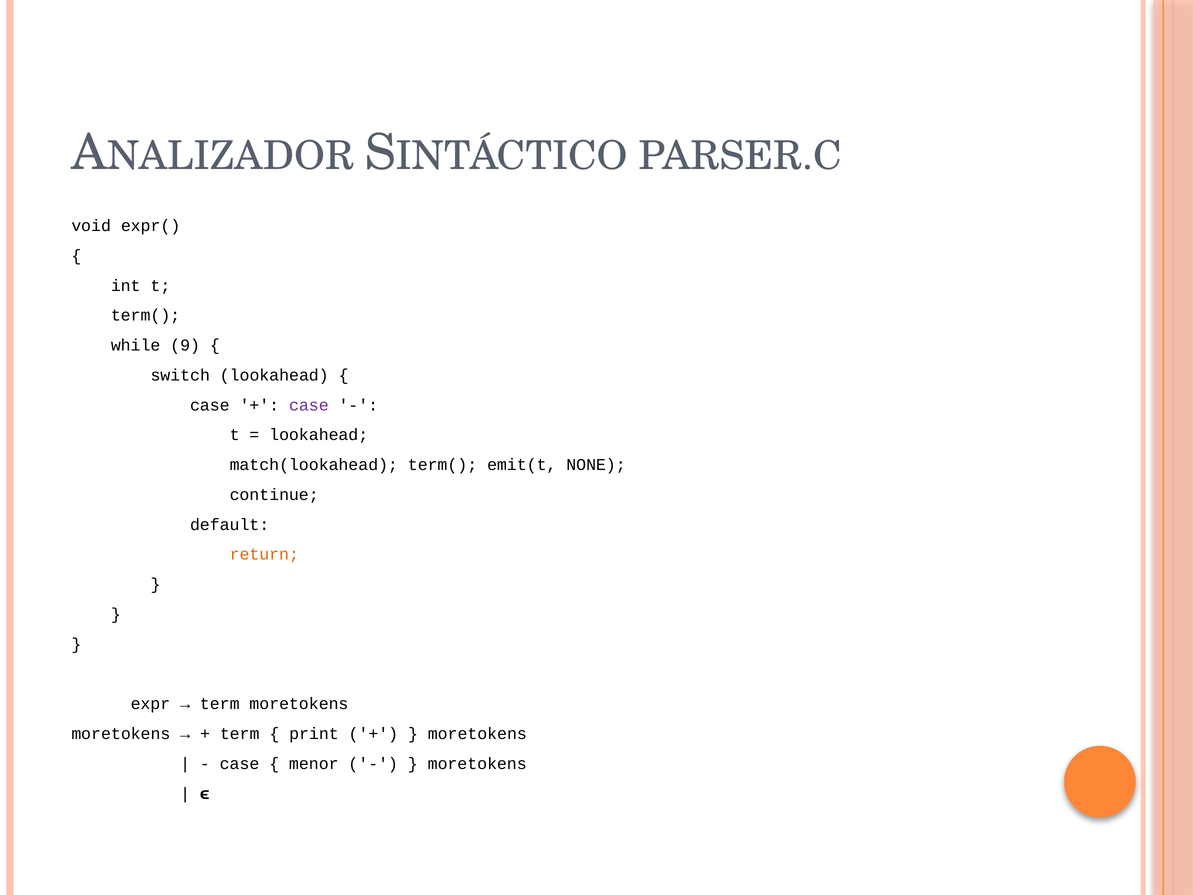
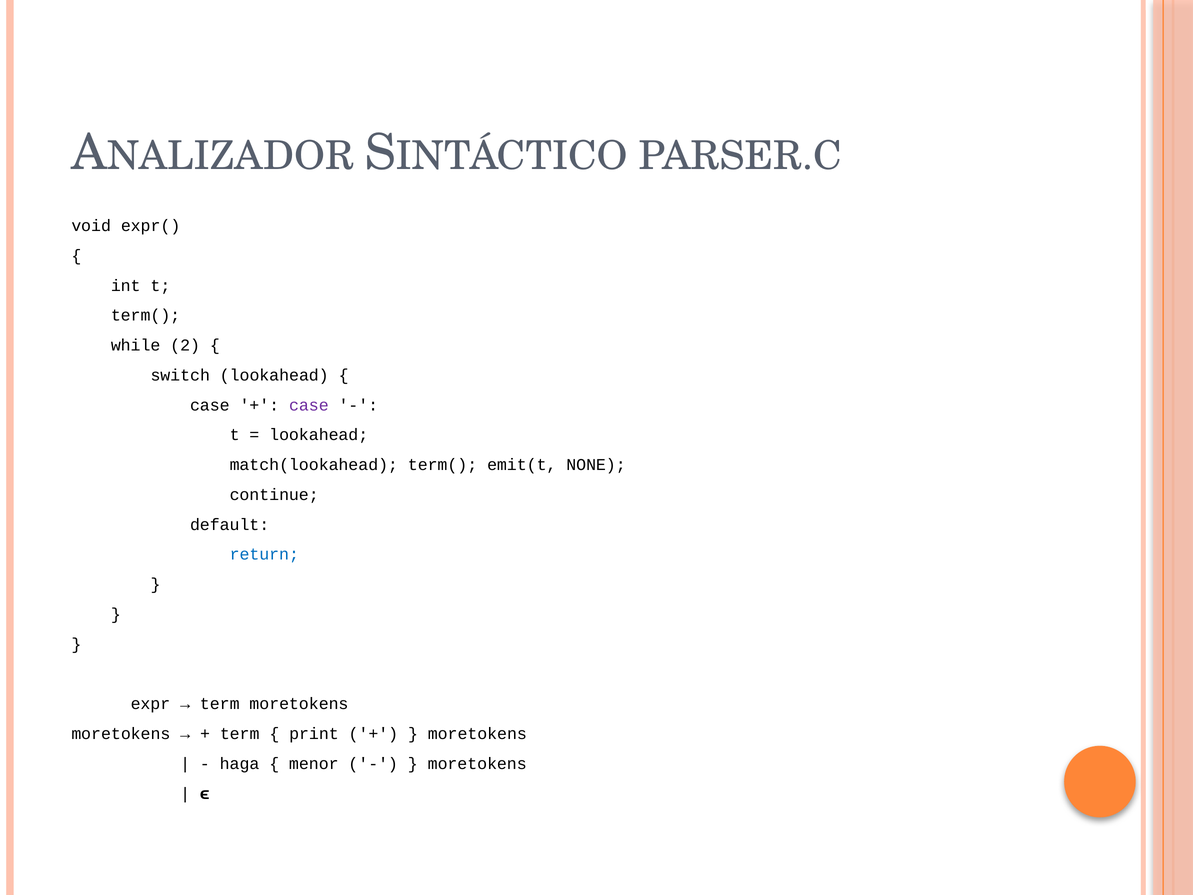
9: 9 -> 2
return colour: orange -> blue
case at (240, 763): case -> haga
